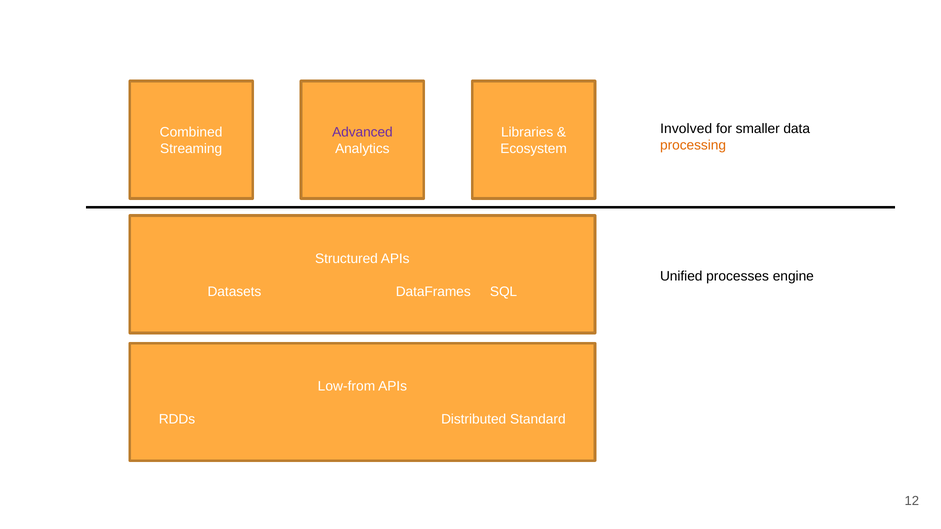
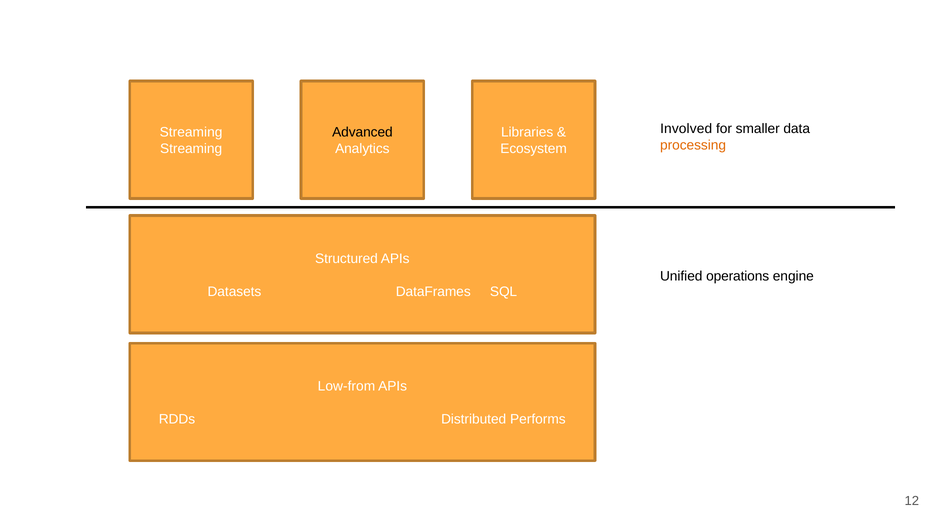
Combined at (191, 133): Combined -> Streaming
Advanced colour: purple -> black
processes: processes -> operations
Standard: Standard -> Performs
